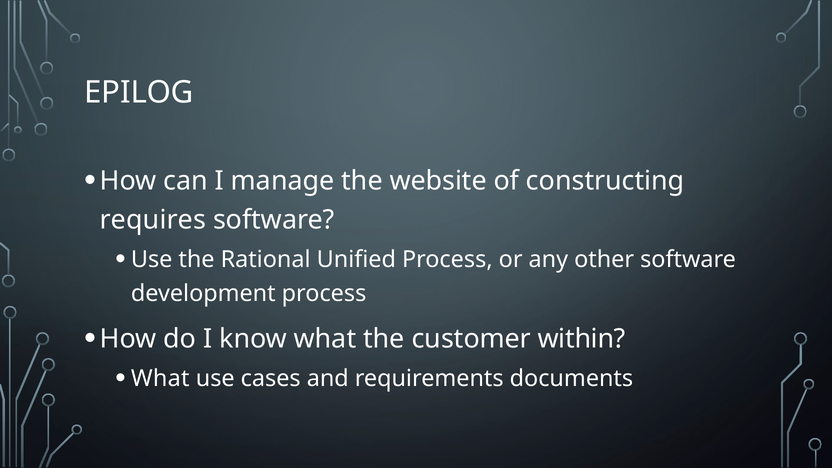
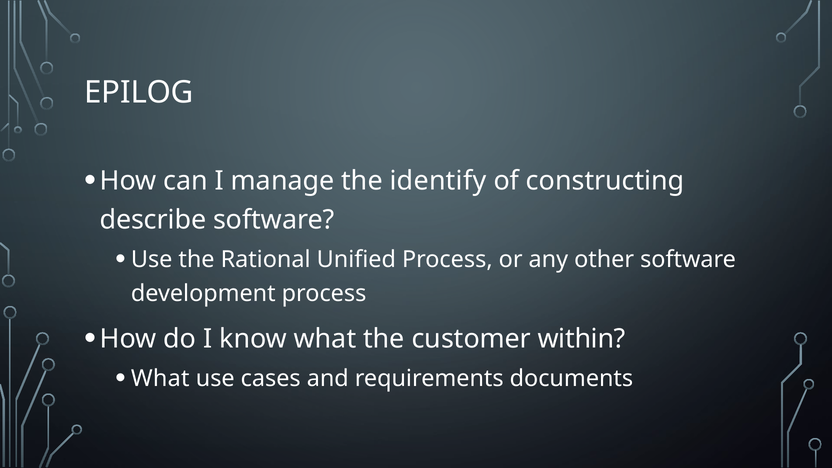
website: website -> identify
requires: requires -> describe
